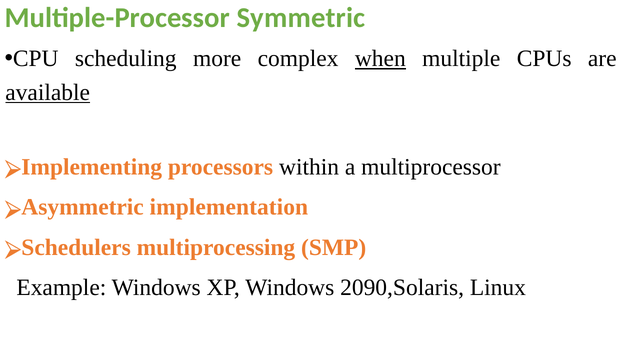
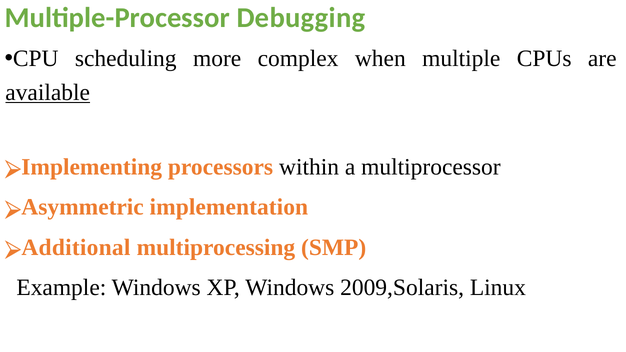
Symmetric: Symmetric -> Debugging
when underline: present -> none
Schedulers: Schedulers -> Additional
2090,Solaris: 2090,Solaris -> 2009,Solaris
